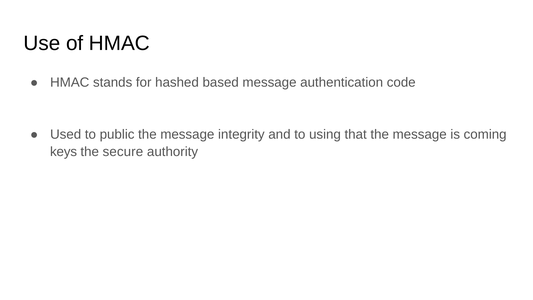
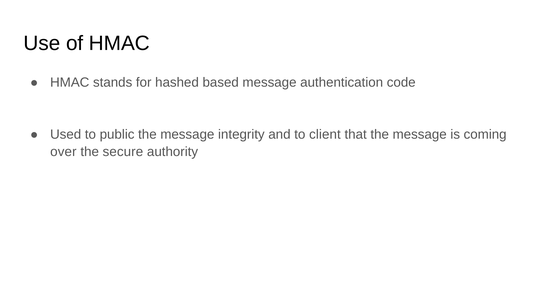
using: using -> client
keys: keys -> over
